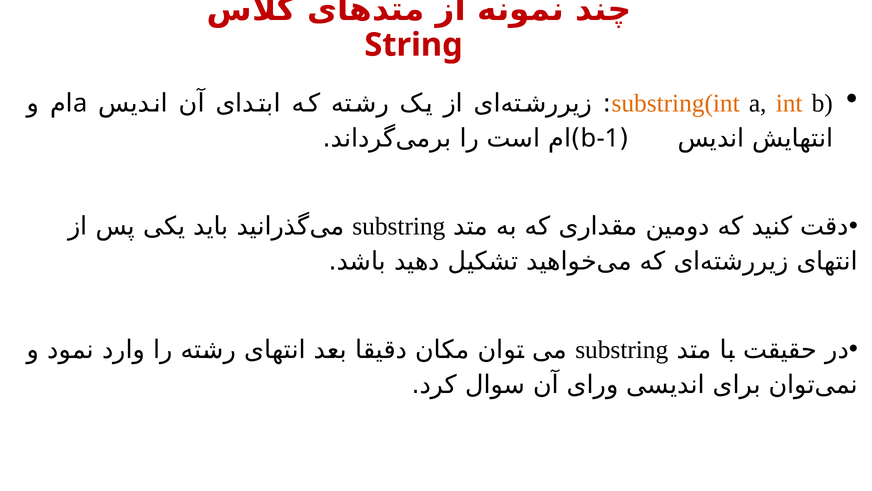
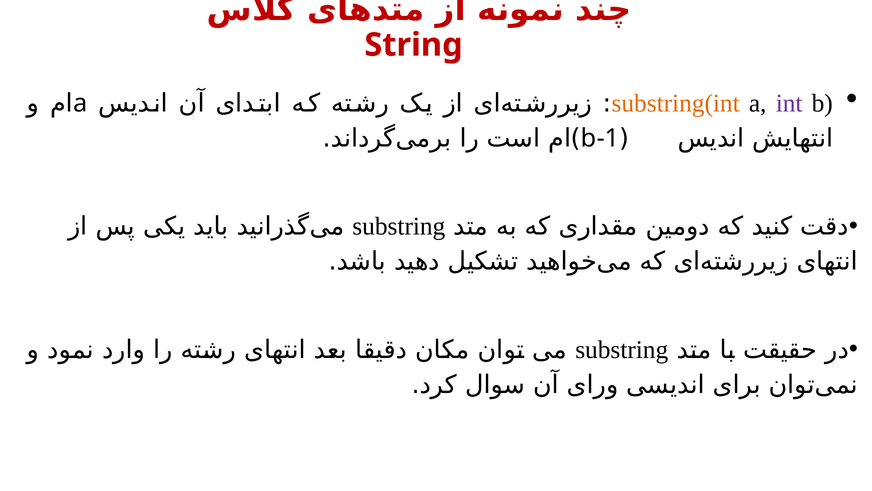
int colour: orange -> purple
